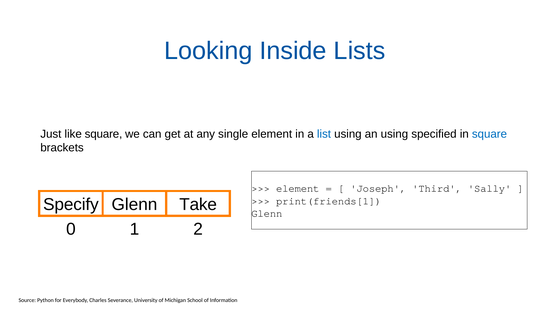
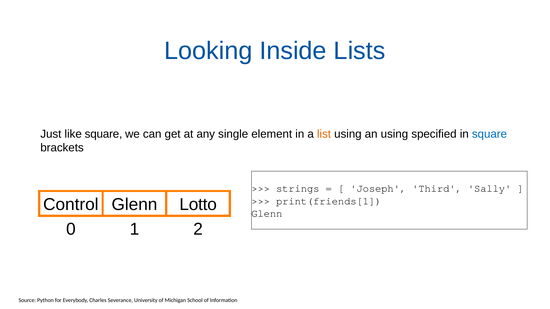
list colour: blue -> orange
element at (298, 189): element -> strings
Specify: Specify -> Control
Take: Take -> Lotto
